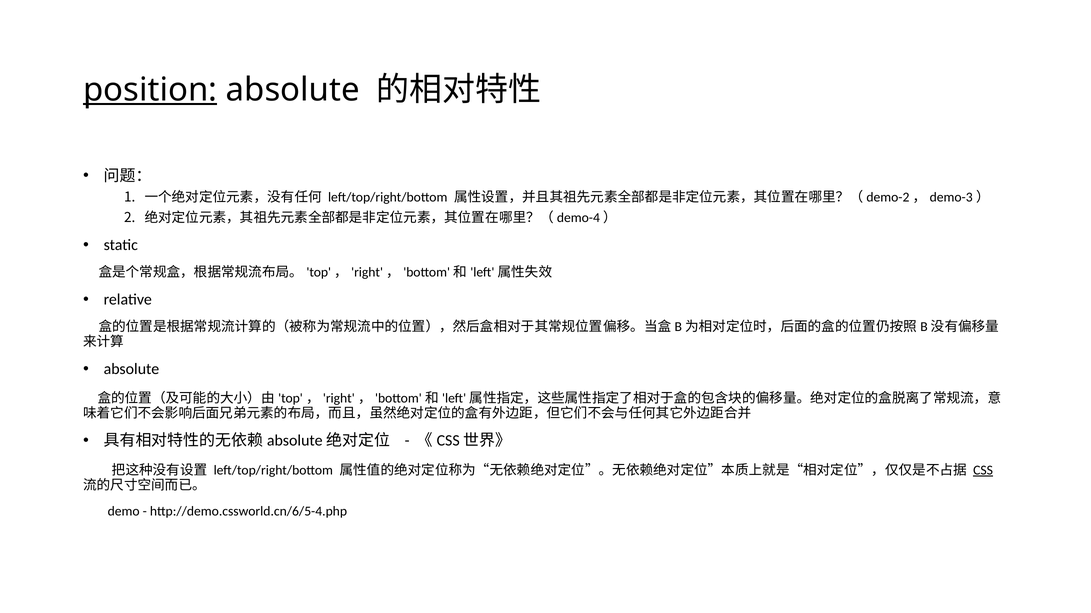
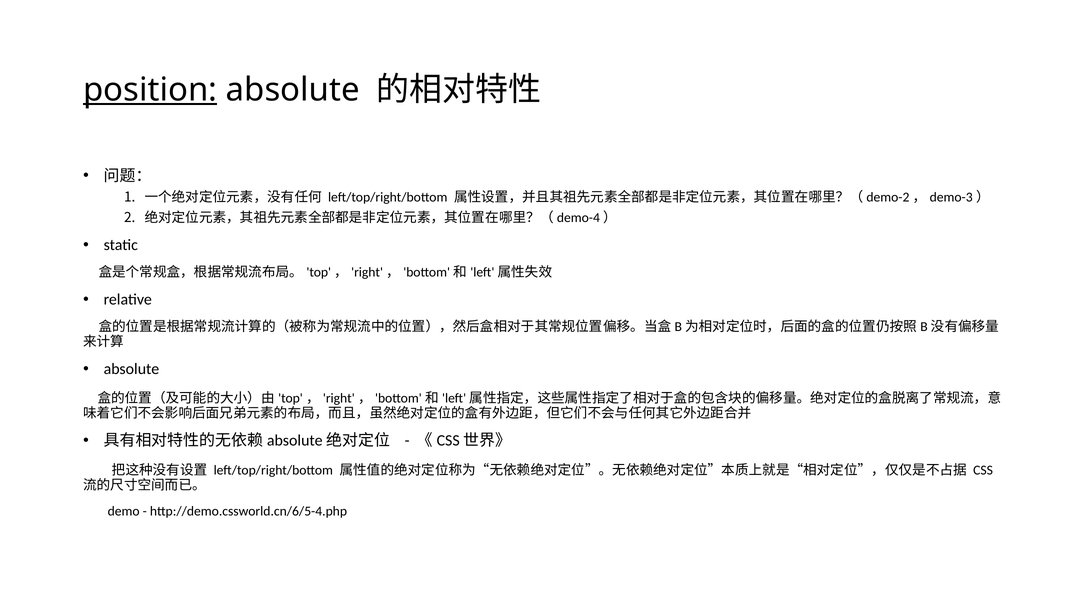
CSS underline: present -> none
